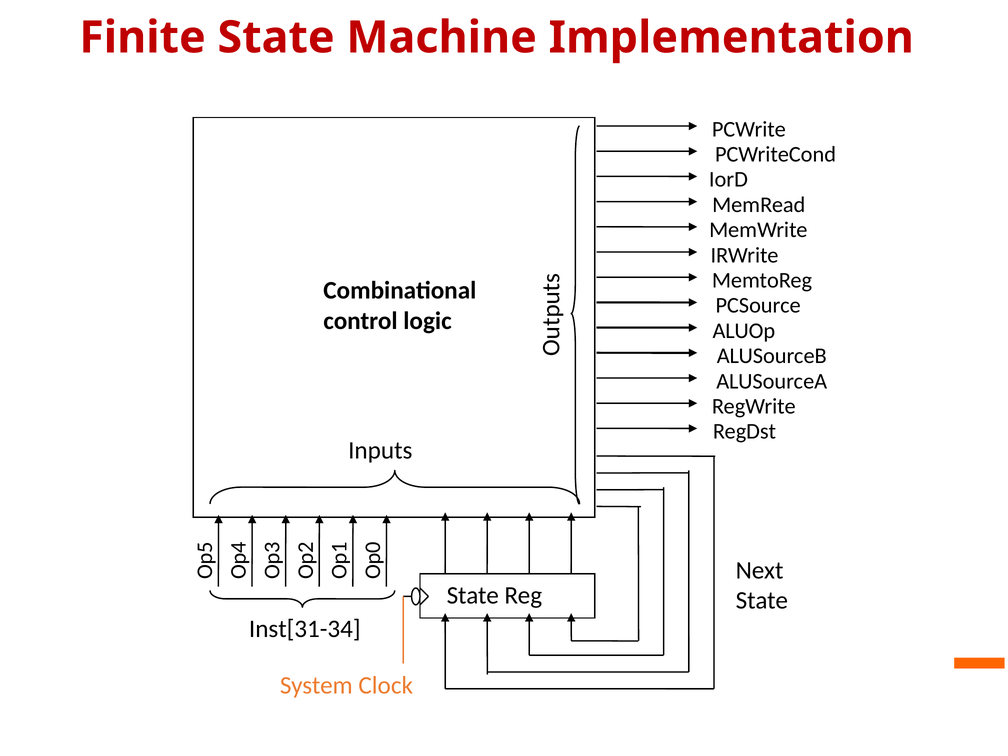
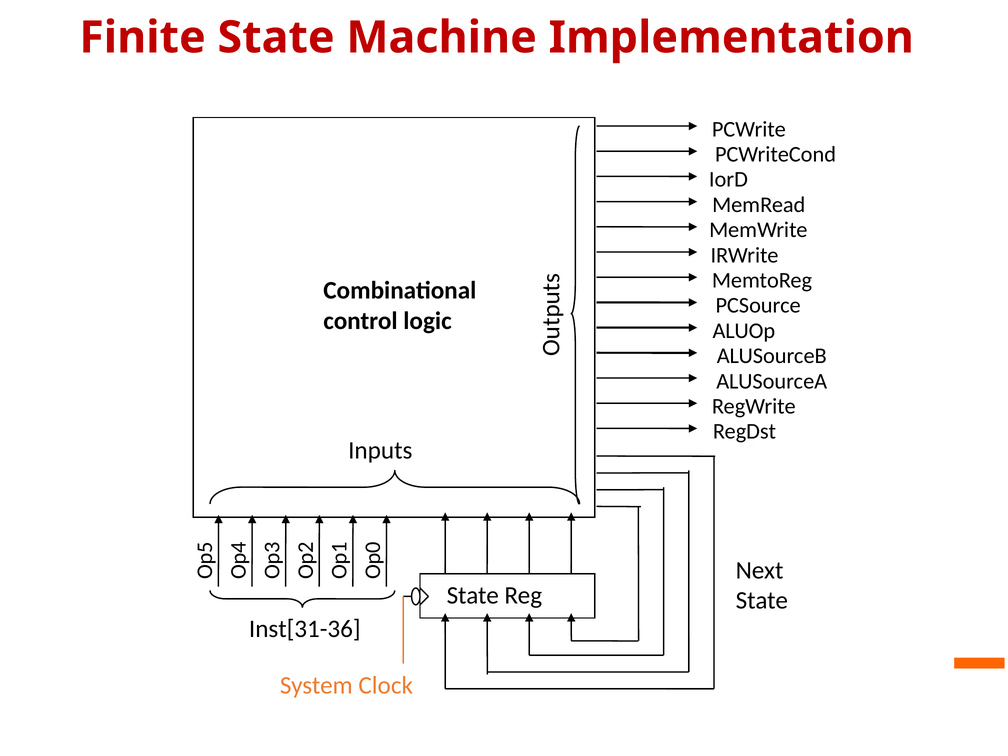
Inst[31-34: Inst[31-34 -> Inst[31-36
